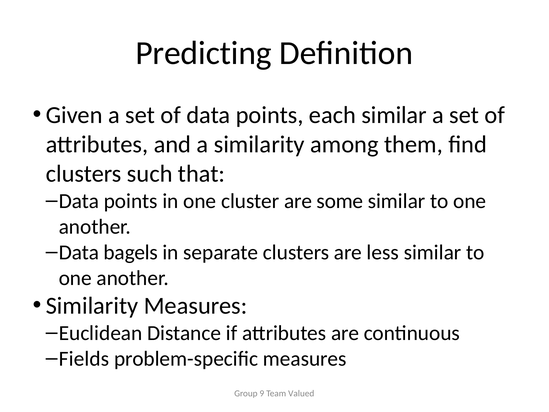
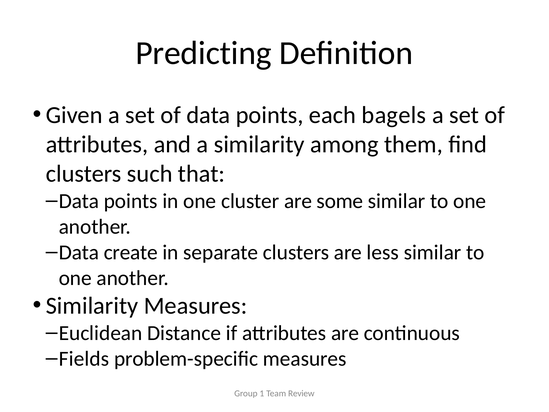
each similar: similar -> bagels
bagels: bagels -> create
9: 9 -> 1
Valued: Valued -> Review
